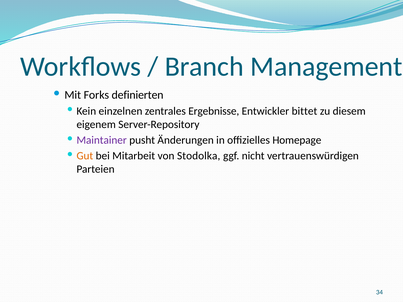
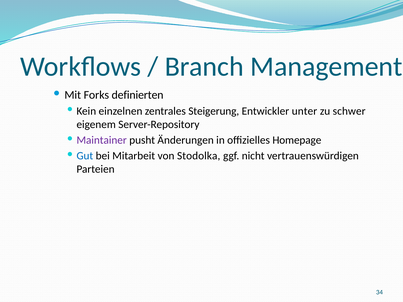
Ergebnisse: Ergebnisse -> Steigerung
bittet: bittet -> unter
diesem: diesem -> schwer
Gut colour: orange -> blue
